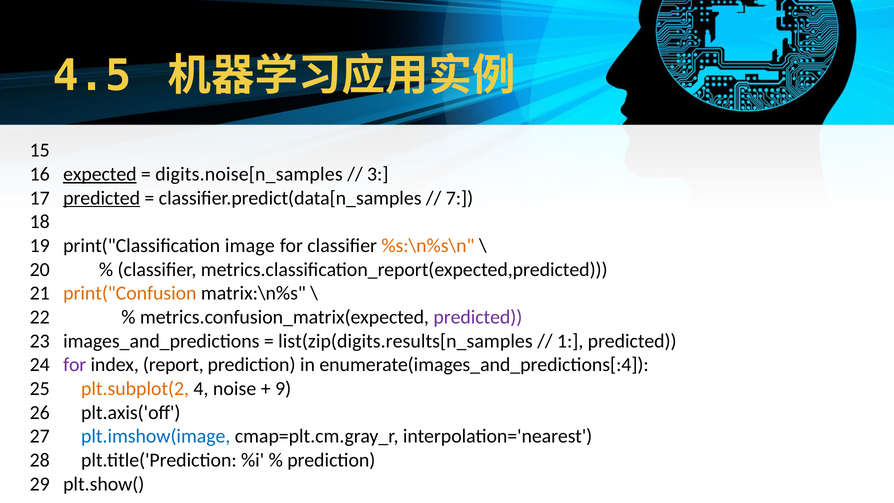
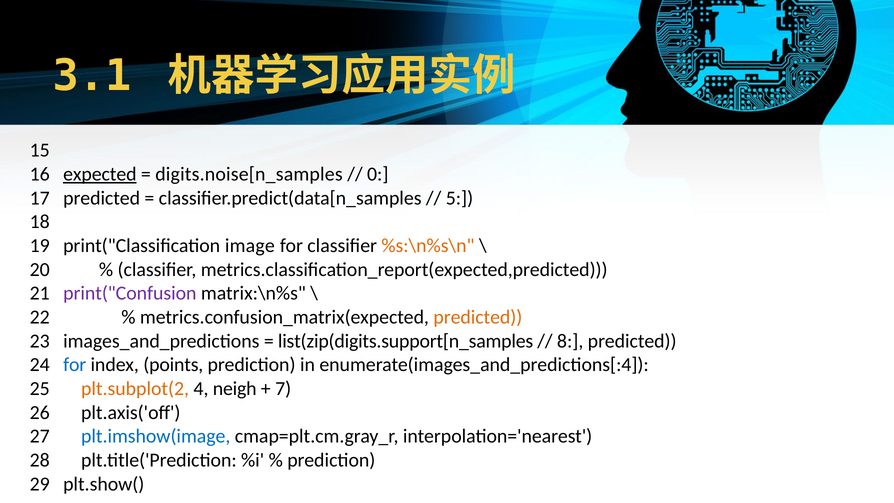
4.5: 4.5 -> 3.1
3: 3 -> 0
predicted at (102, 198) underline: present -> none
7: 7 -> 5
print("Confusion colour: orange -> purple
predicted at (478, 317) colour: purple -> orange
list(zip(digits.results[n_samples: list(zip(digits.results[n_samples -> list(zip(digits.support[n_samples
1: 1 -> 8
for at (75, 365) colour: purple -> blue
report: report -> points
noise: noise -> neigh
9: 9 -> 7
